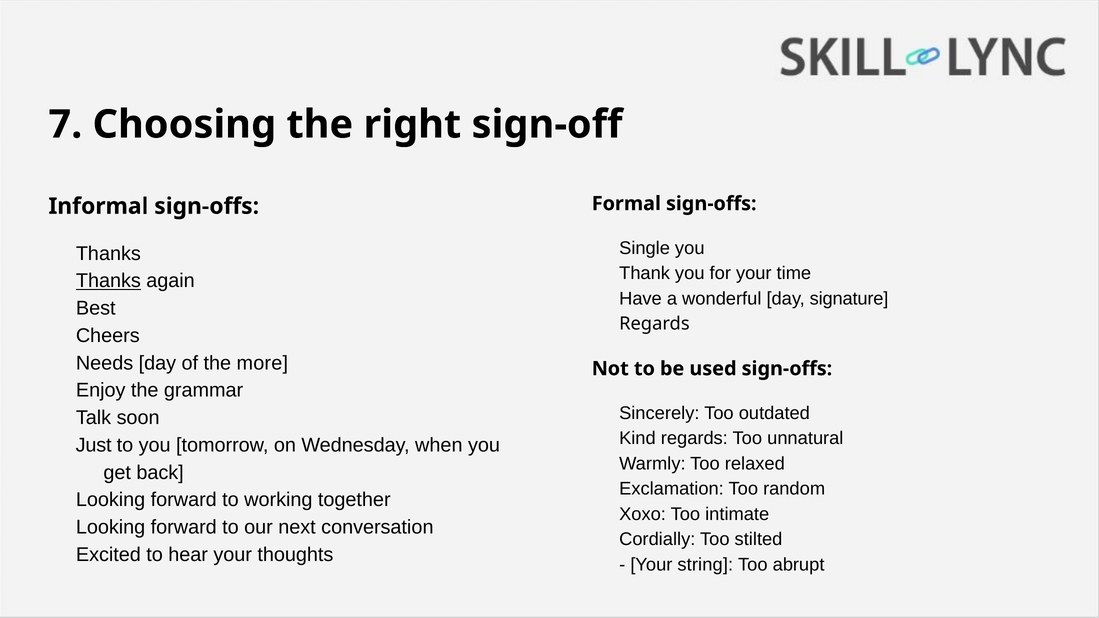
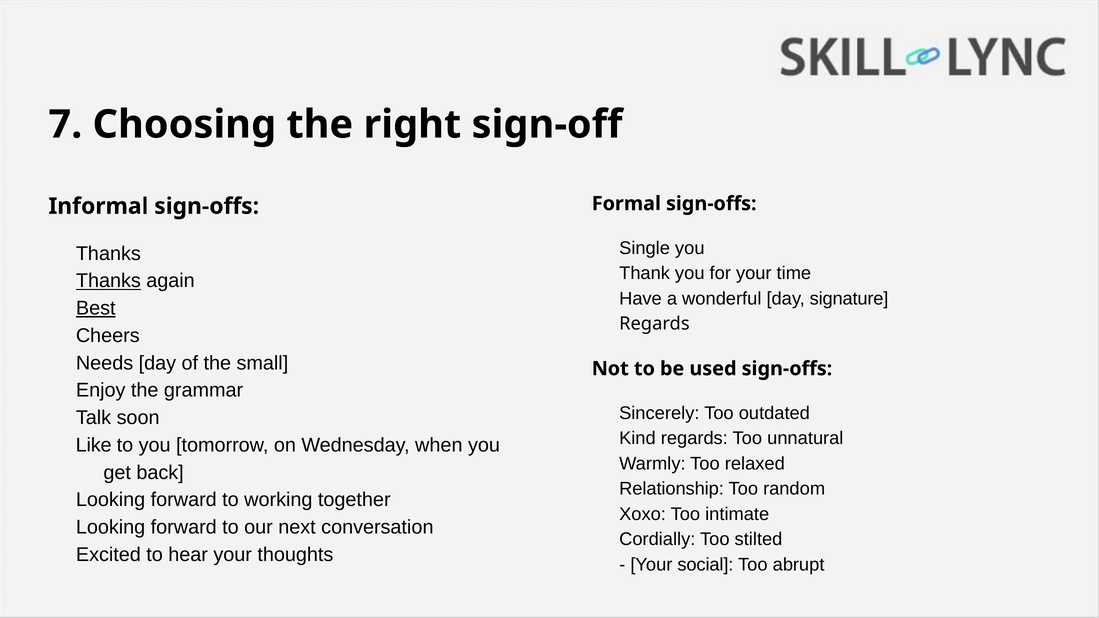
Best underline: none -> present
more: more -> small
Just: Just -> Like
Exclamation: Exclamation -> Relationship
string: string -> social
